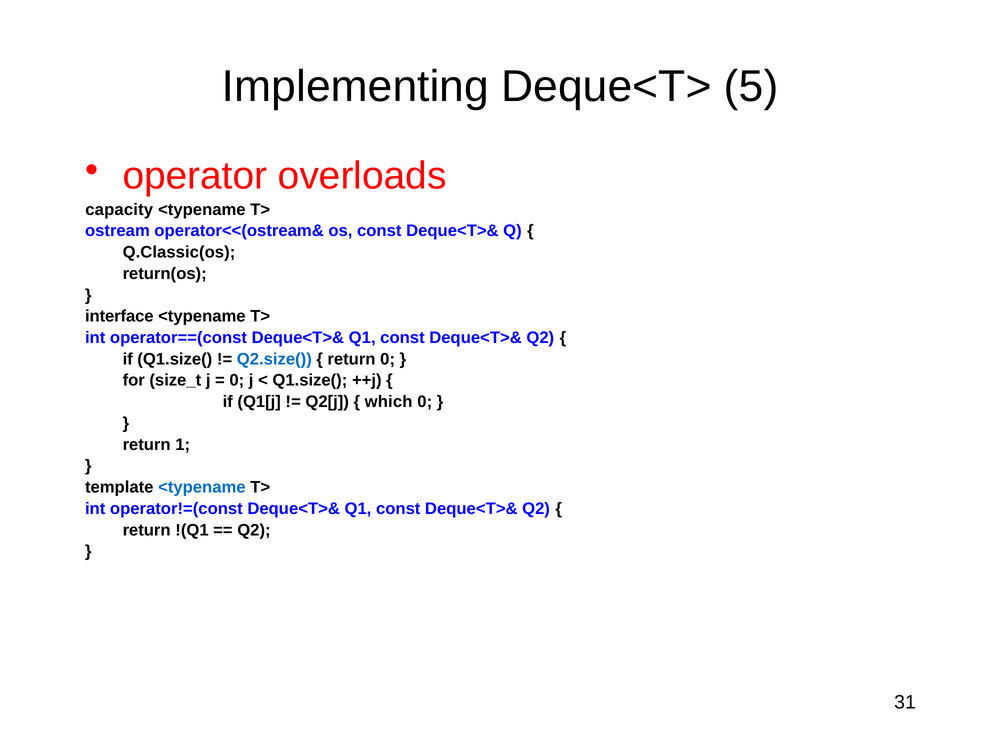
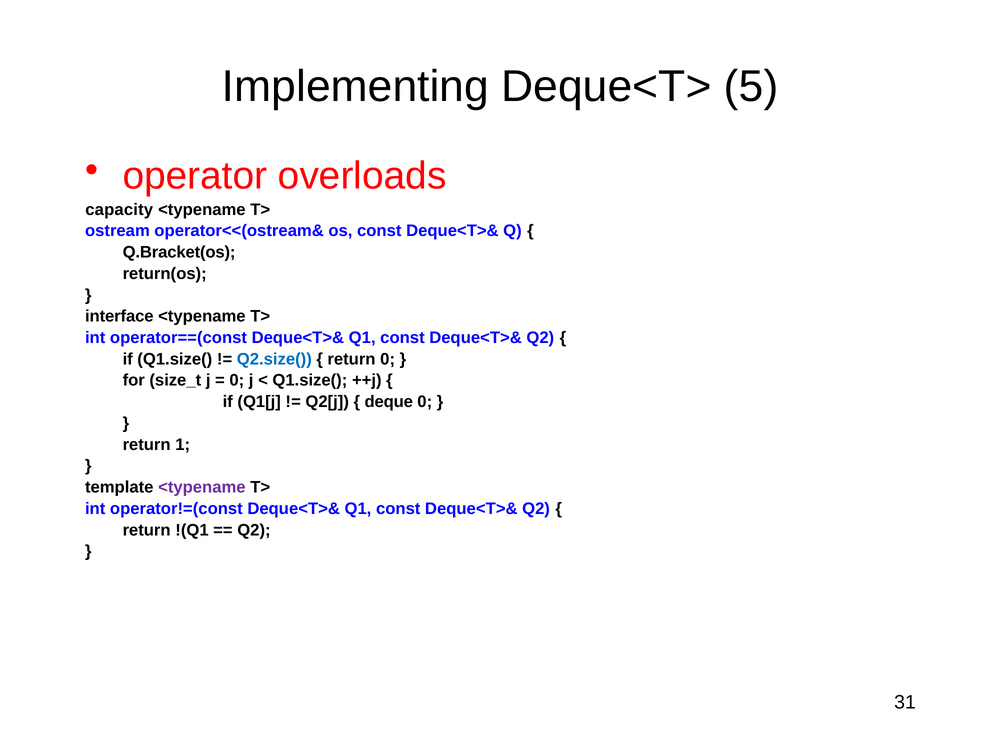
Q.Classic(os: Q.Classic(os -> Q.Bracket(os
which: which -> deque
<typename at (202, 487) colour: blue -> purple
